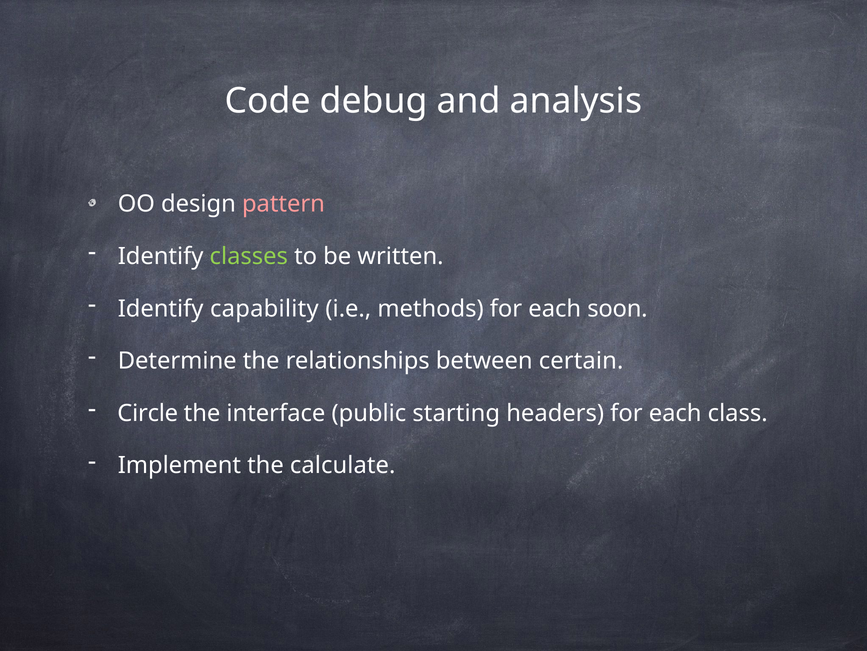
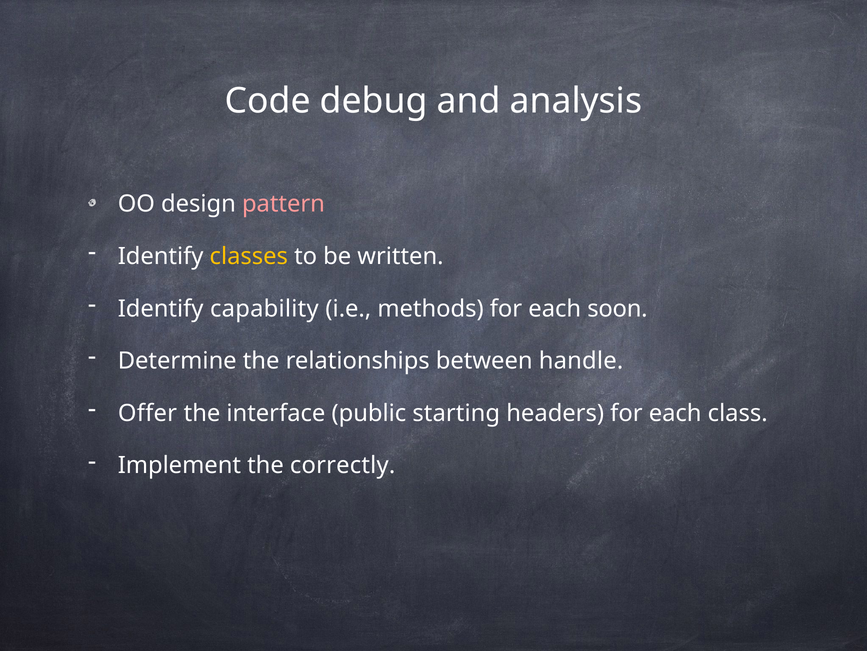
classes colour: light green -> yellow
certain: certain -> handle
Circle: Circle -> Offer
calculate: calculate -> correctly
